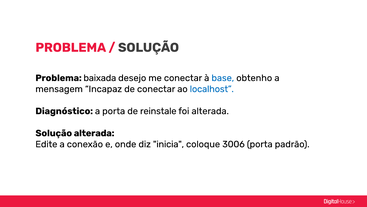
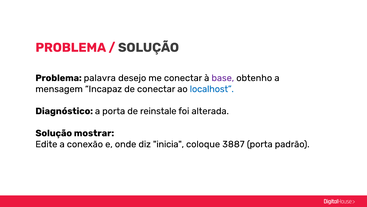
baixada: baixada -> palavra
base colour: blue -> purple
Solução alterada: alterada -> mostrar
3006: 3006 -> 3887
